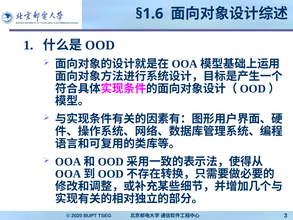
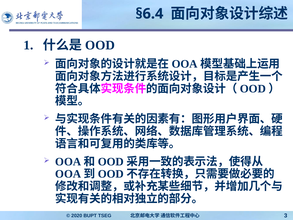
§1.6: §1.6 -> §6.4
